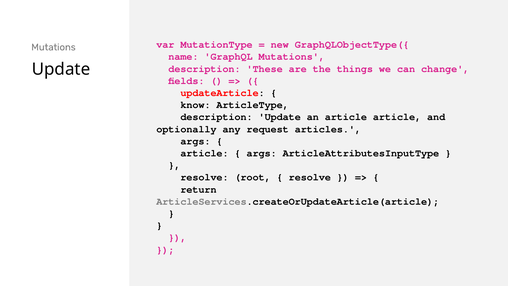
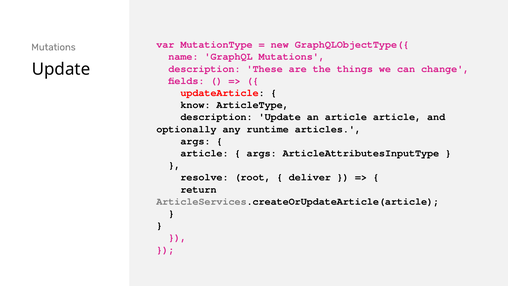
request: request -> runtime
resolve at (310, 177): resolve -> deliver
